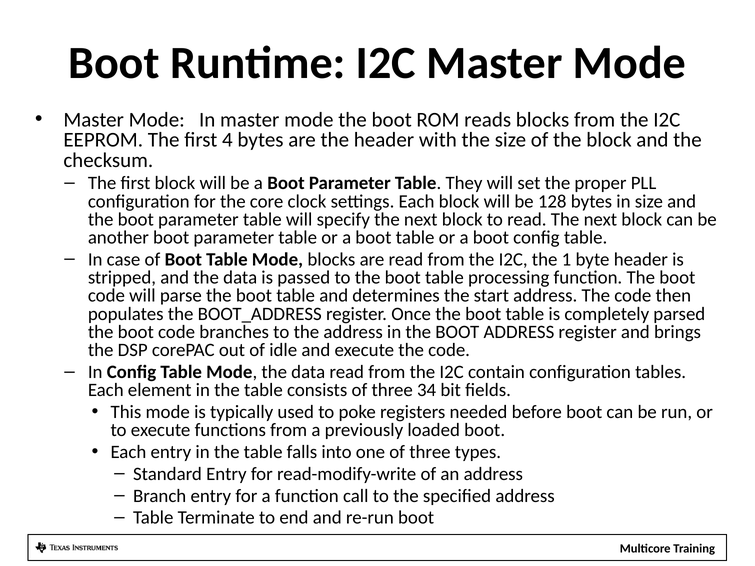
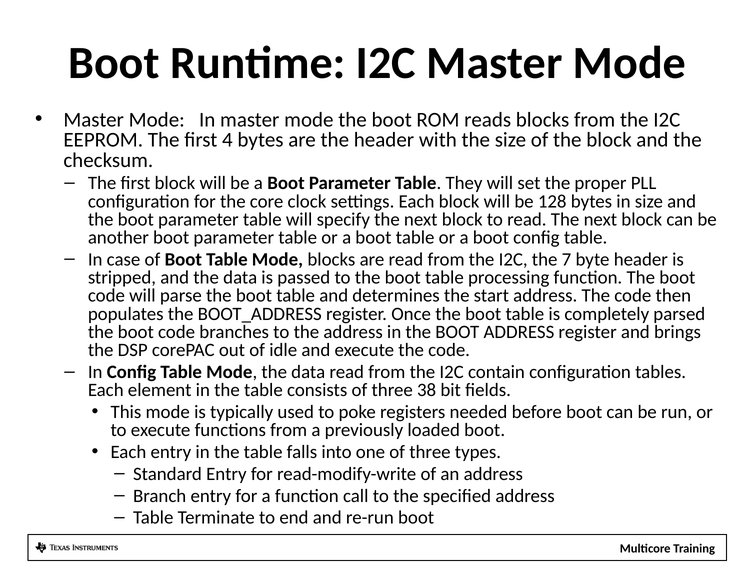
1: 1 -> 7
34: 34 -> 38
